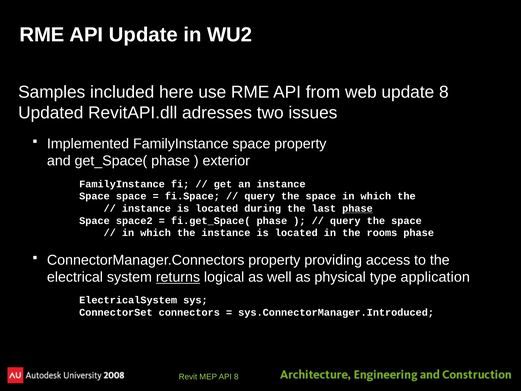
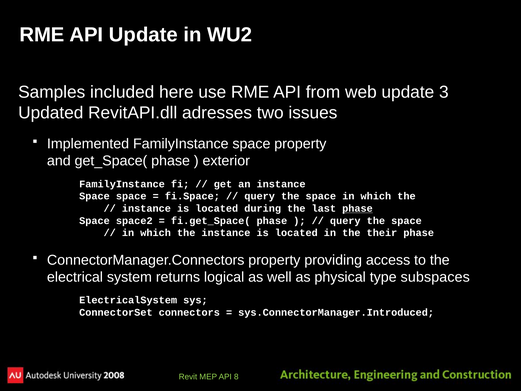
update 8: 8 -> 3
rooms: rooms -> their
returns underline: present -> none
application: application -> subspaces
